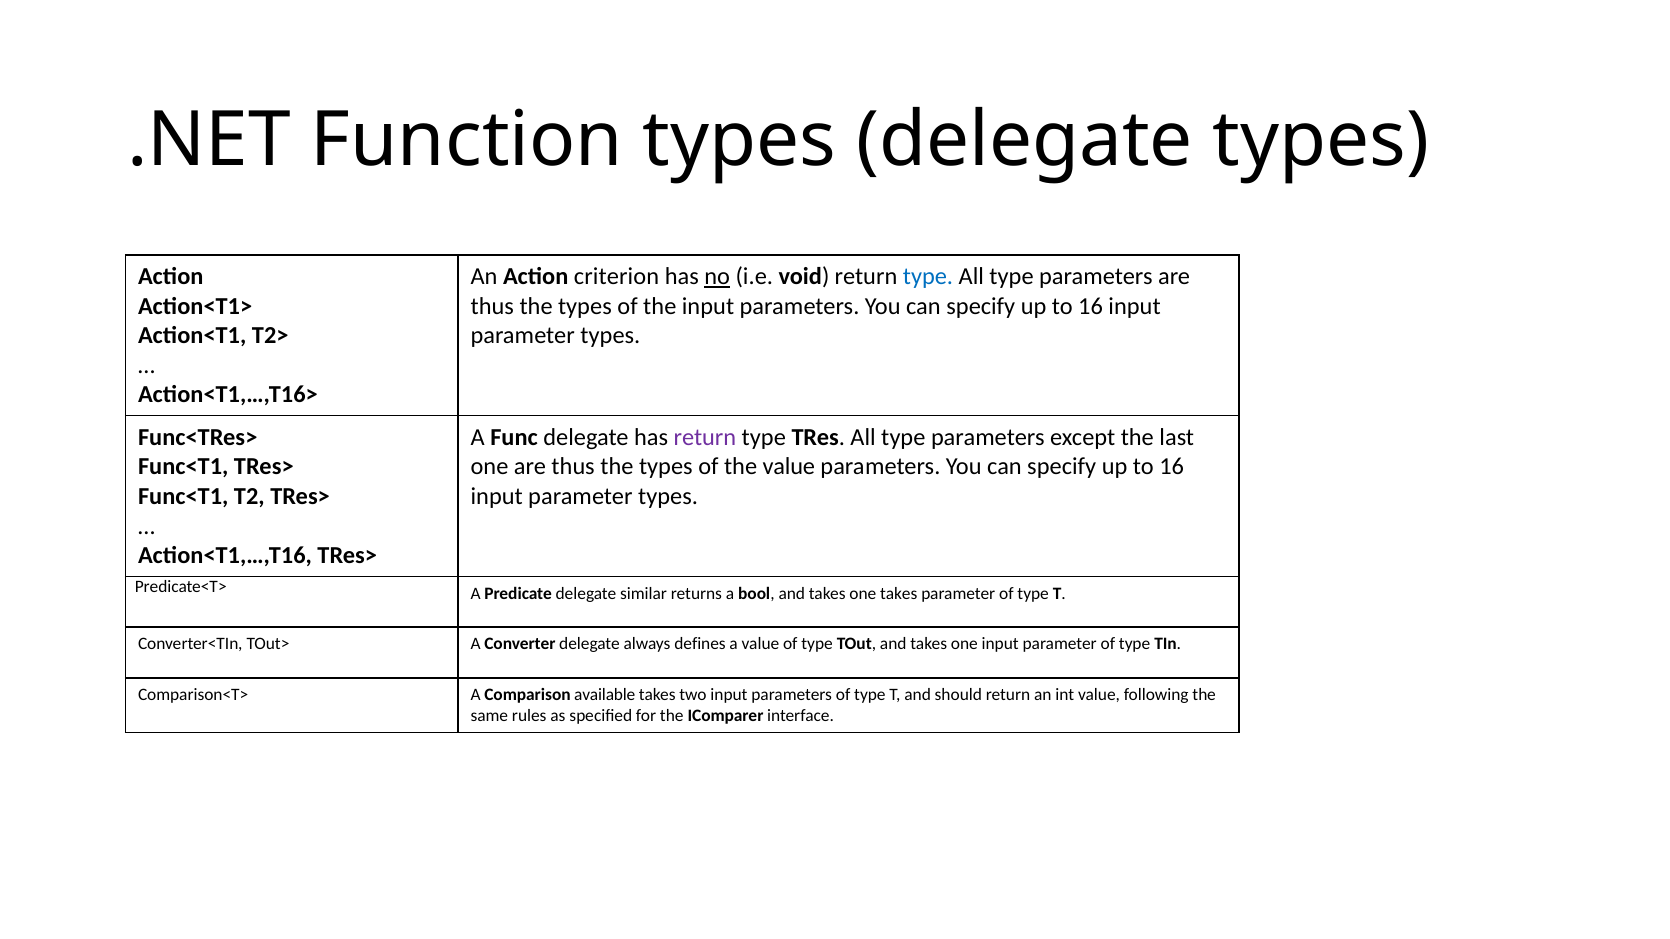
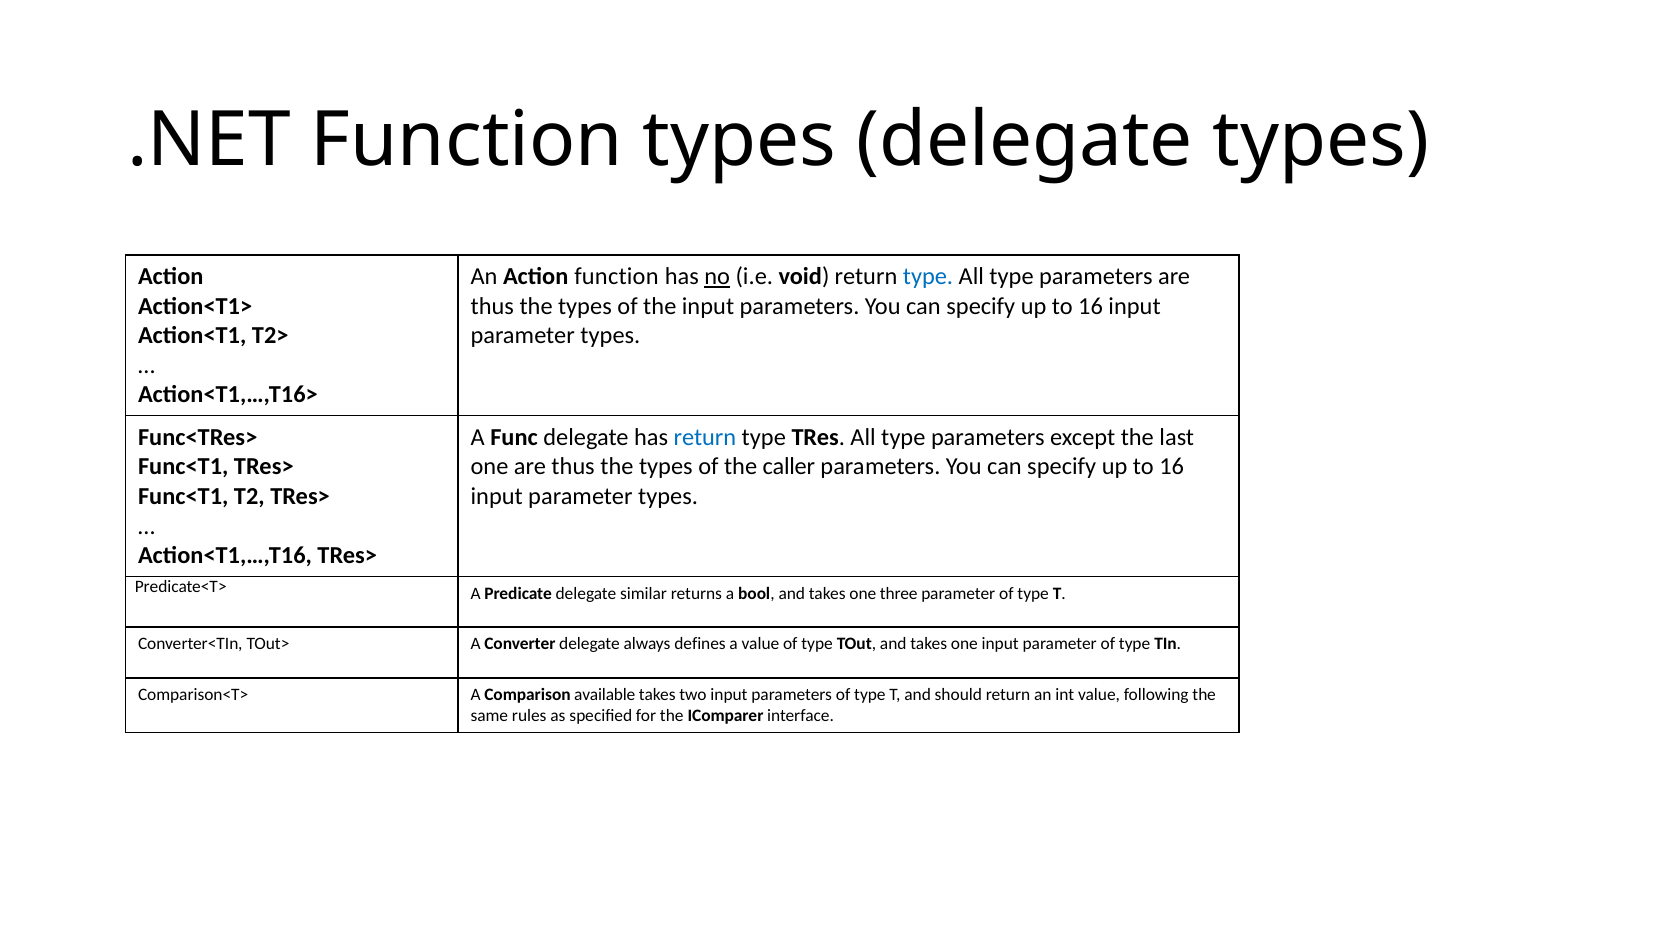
Action criterion: criterion -> function
return at (705, 437) colour: purple -> blue
the value: value -> caller
one takes: takes -> three
